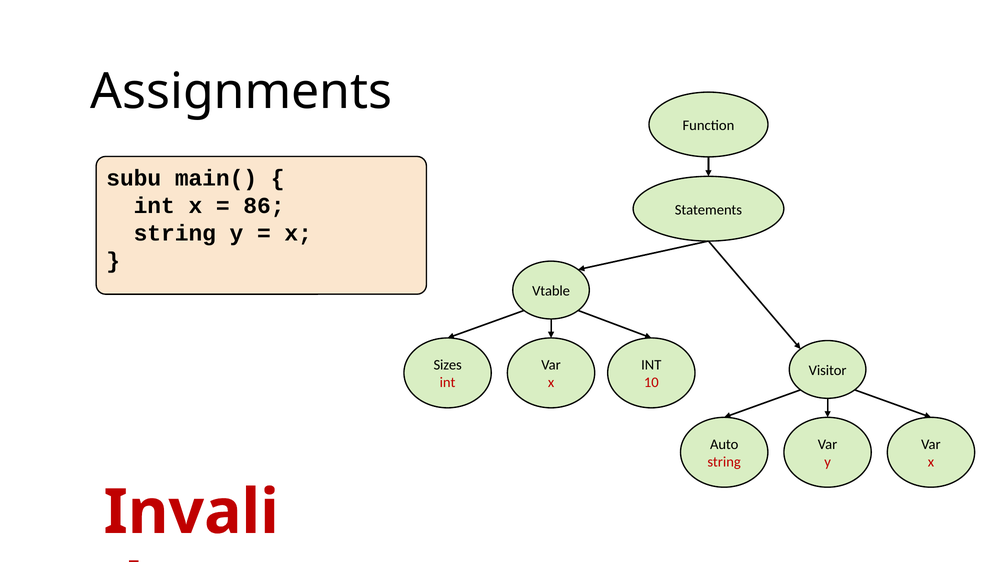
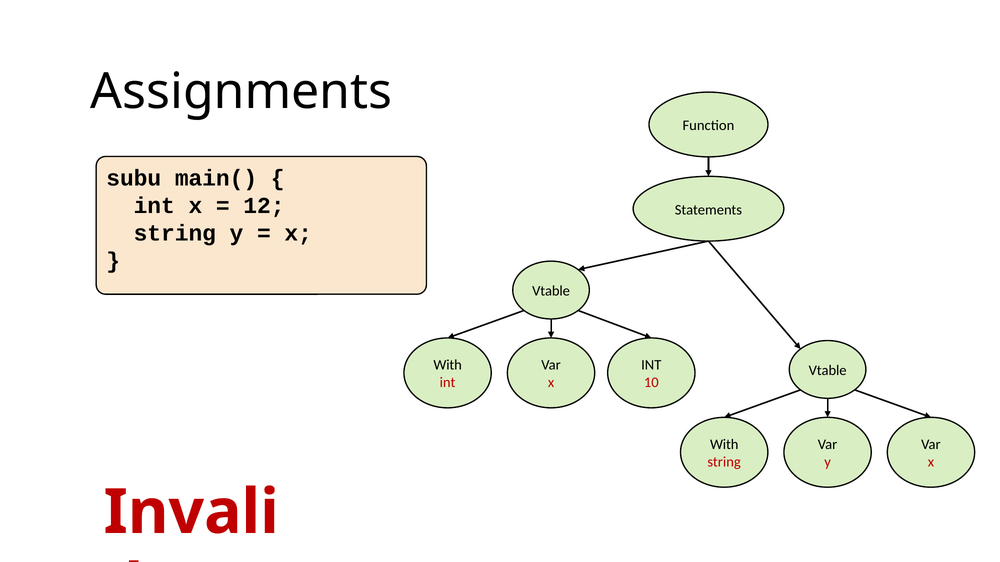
86: 86 -> 12
Sizes at (448, 365): Sizes -> With
Visitor at (828, 371): Visitor -> Vtable
Auto at (724, 445): Auto -> With
